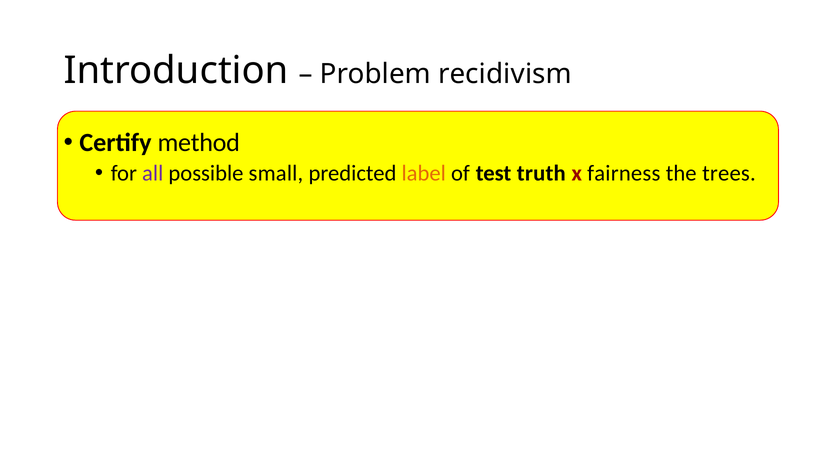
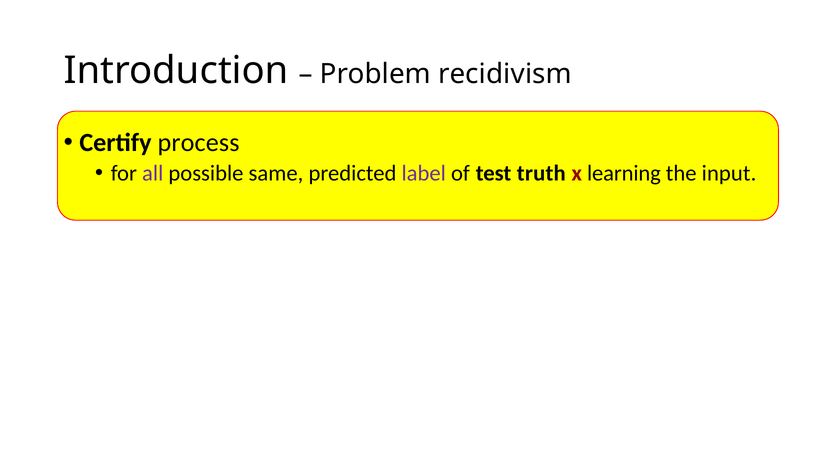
method: method -> process
small: small -> same
label colour: orange -> purple
fairness: fairness -> learning
trees: trees -> input
